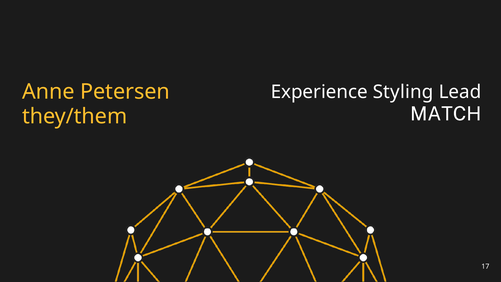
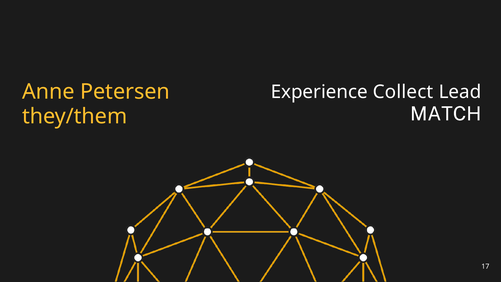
Styling: Styling -> Collect
